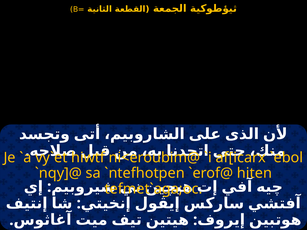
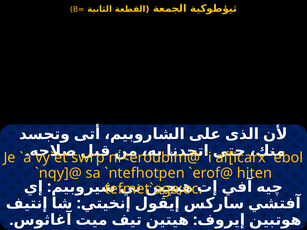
hiwtf: hiwtf -> swrp
